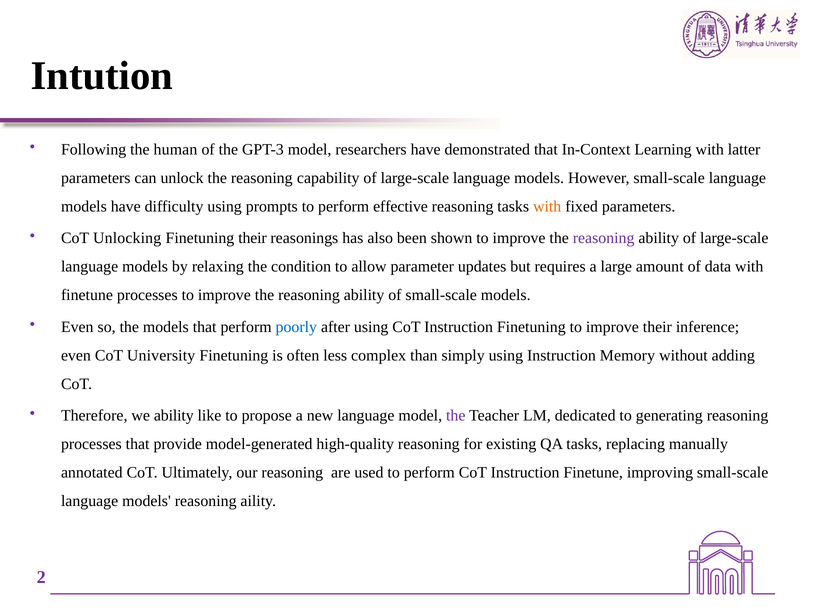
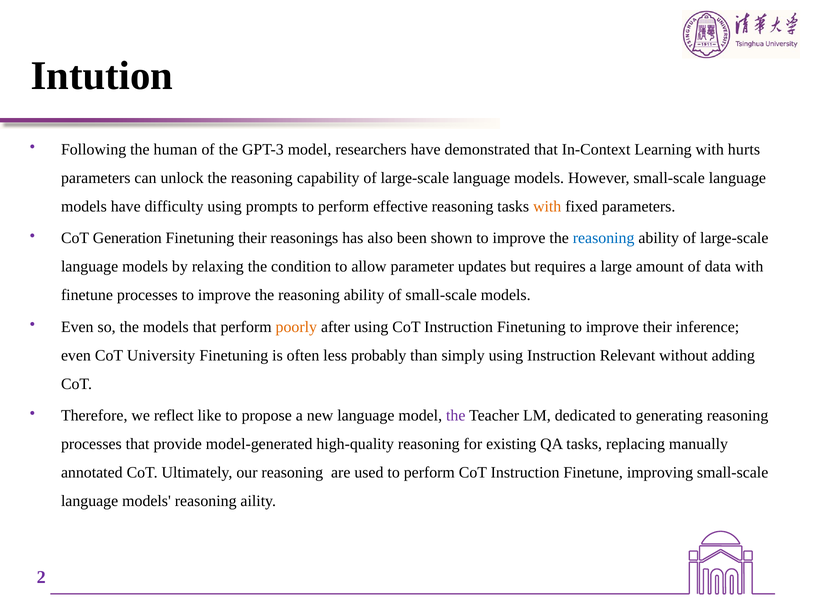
latter: latter -> hurts
Unlocking: Unlocking -> Generation
reasoning at (604, 238) colour: purple -> blue
poorly colour: blue -> orange
complex: complex -> probably
Memory: Memory -> Relevant
we ability: ability -> reflect
